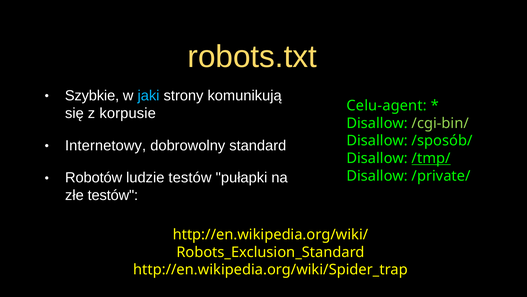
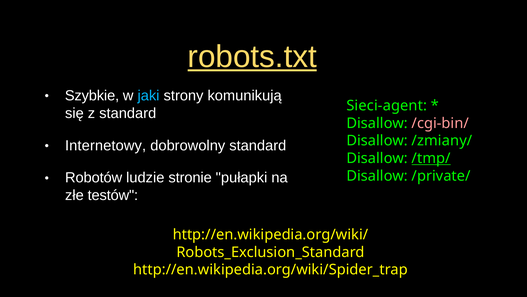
robots.txt underline: none -> present
Celu-agent: Celu-agent -> Sieci-agent
z korpusie: korpusie -> standard
/cgi-bin/ colour: light green -> pink
/sposób/: /sposób/ -> /zmiany/
ludzie testów: testów -> stronie
